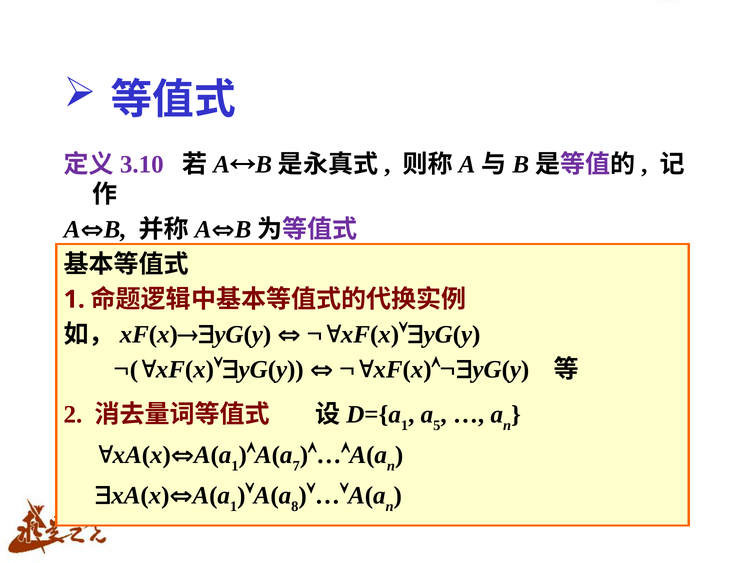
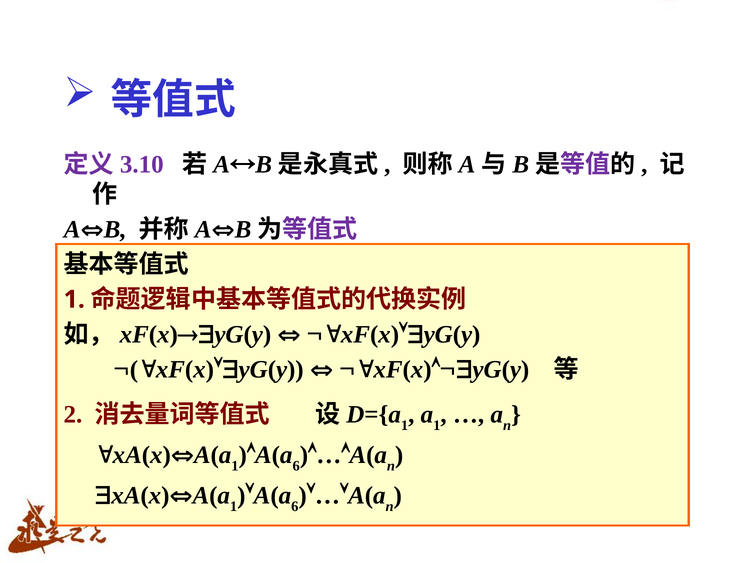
5 at (437, 426): 5 -> 1
7 at (296, 466): 7 -> 6
8 at (295, 507): 8 -> 6
